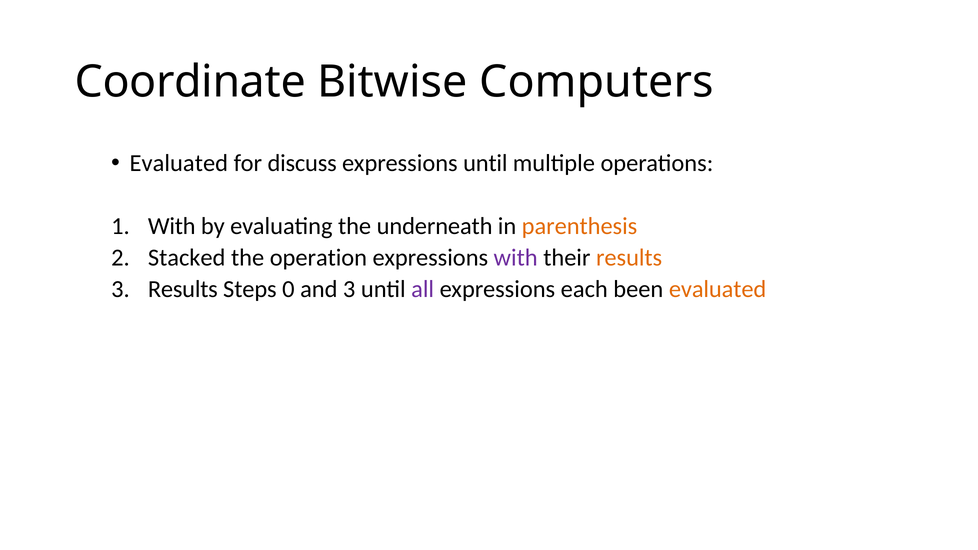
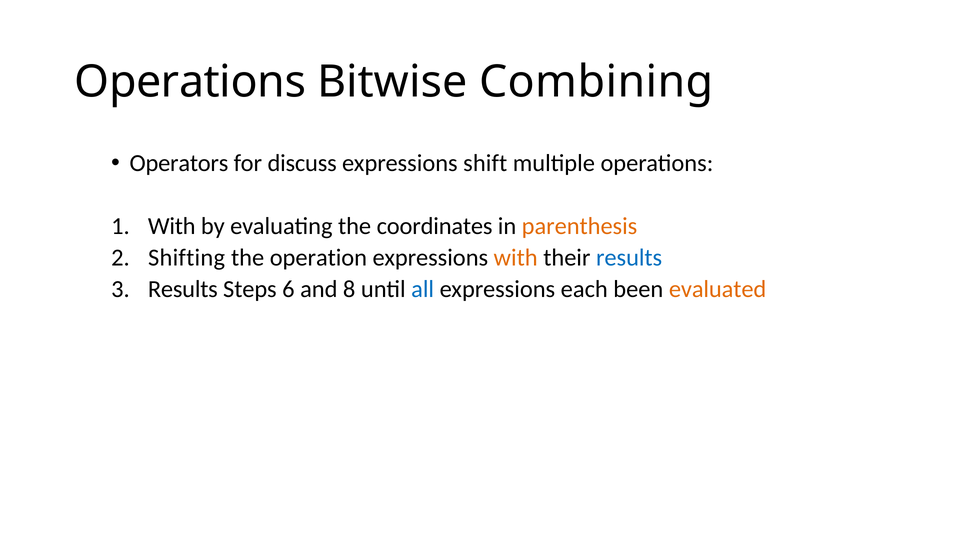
Coordinate at (190, 82): Coordinate -> Operations
Computers: Computers -> Combining
Evaluated at (179, 163): Evaluated -> Operators
expressions until: until -> shift
underneath: underneath -> coordinates
Stacked: Stacked -> Shifting
with at (516, 258) colour: purple -> orange
results at (629, 258) colour: orange -> blue
0: 0 -> 6
and 3: 3 -> 8
all colour: purple -> blue
